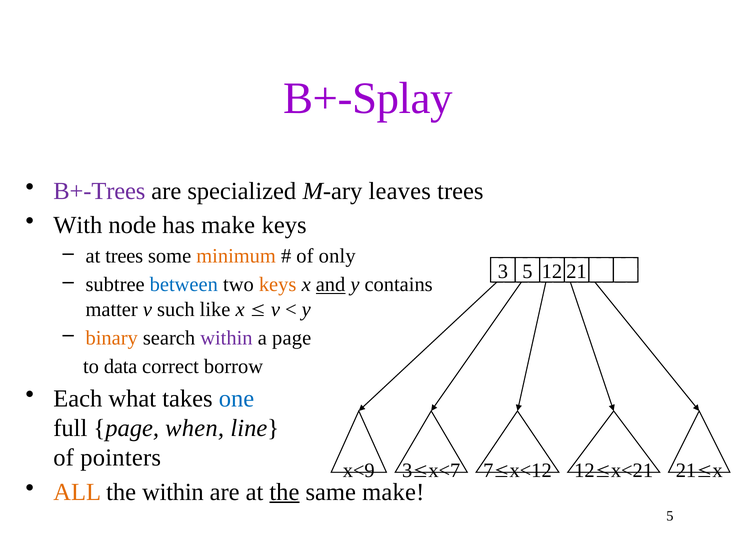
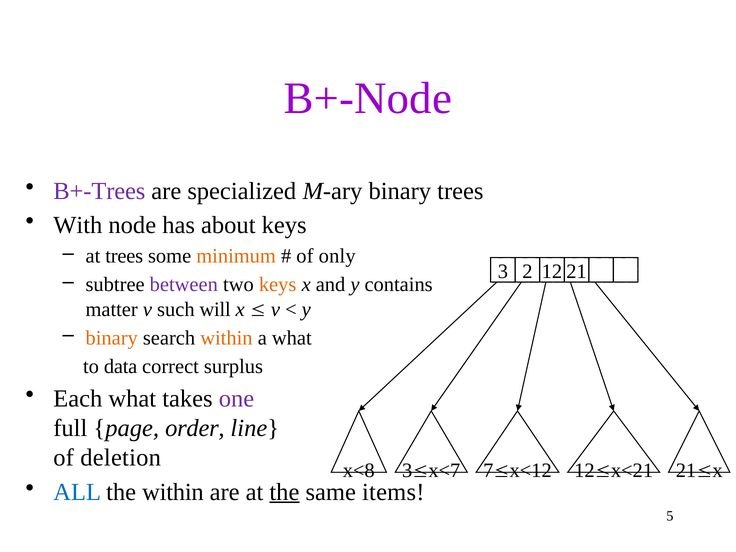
B+-Splay: B+-Splay -> B+-Node
M-ary leaves: leaves -> binary
has make: make -> about
3 5: 5 -> 2
between colour: blue -> purple
and underline: present -> none
like: like -> will
within at (226, 338) colour: purple -> orange
a page: page -> what
borrow: borrow -> surplus
one colour: blue -> purple
when: when -> order
pointers: pointers -> deletion
x<9: x<9 -> x<8
ALL colour: orange -> blue
same make: make -> items
